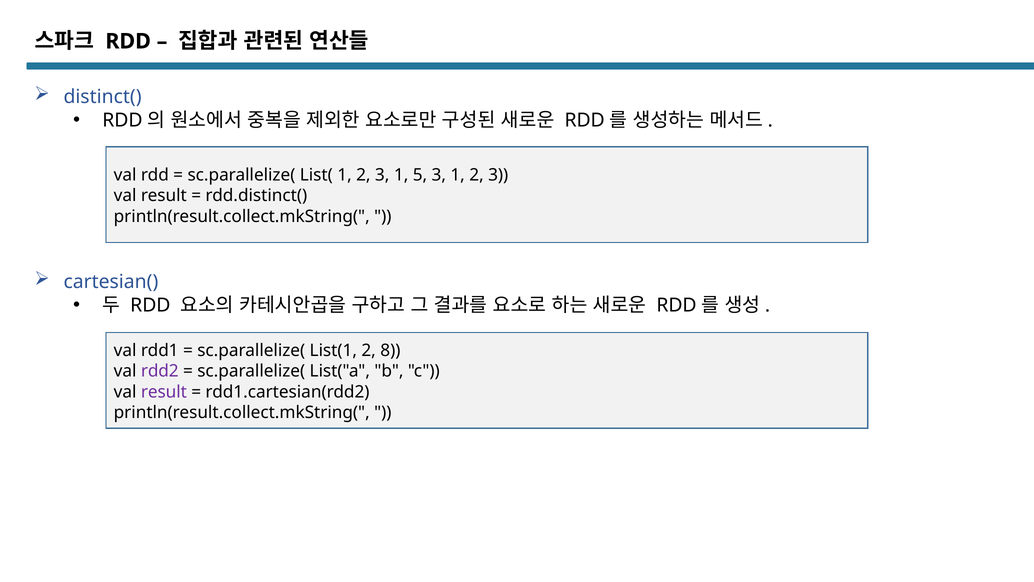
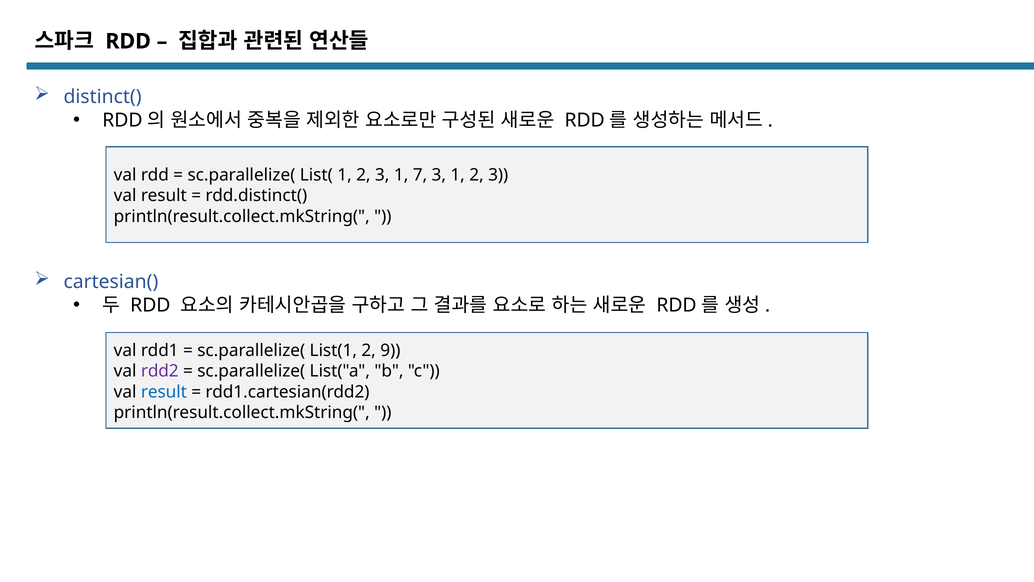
5: 5 -> 7
8: 8 -> 9
result at (164, 392) colour: purple -> blue
